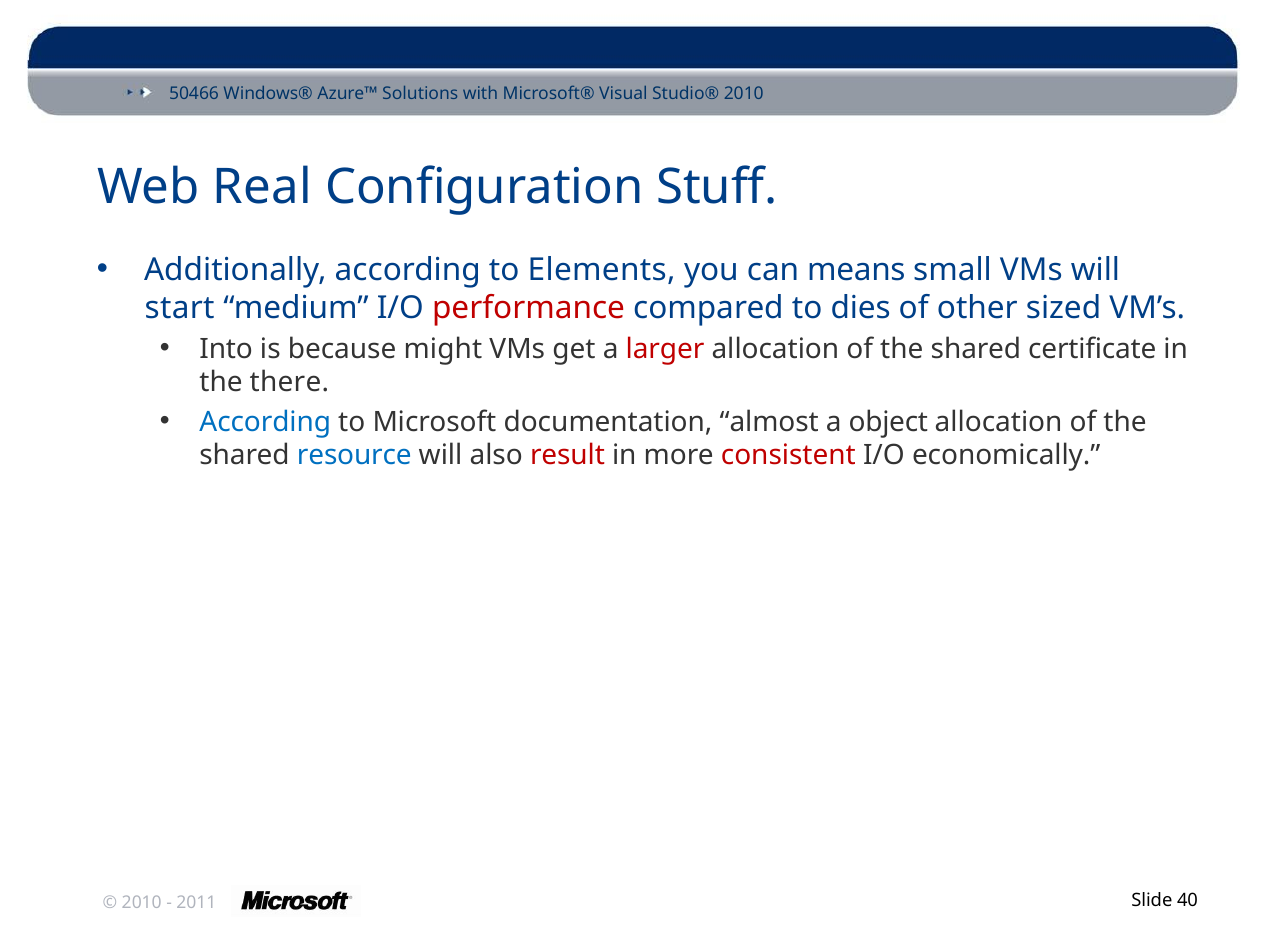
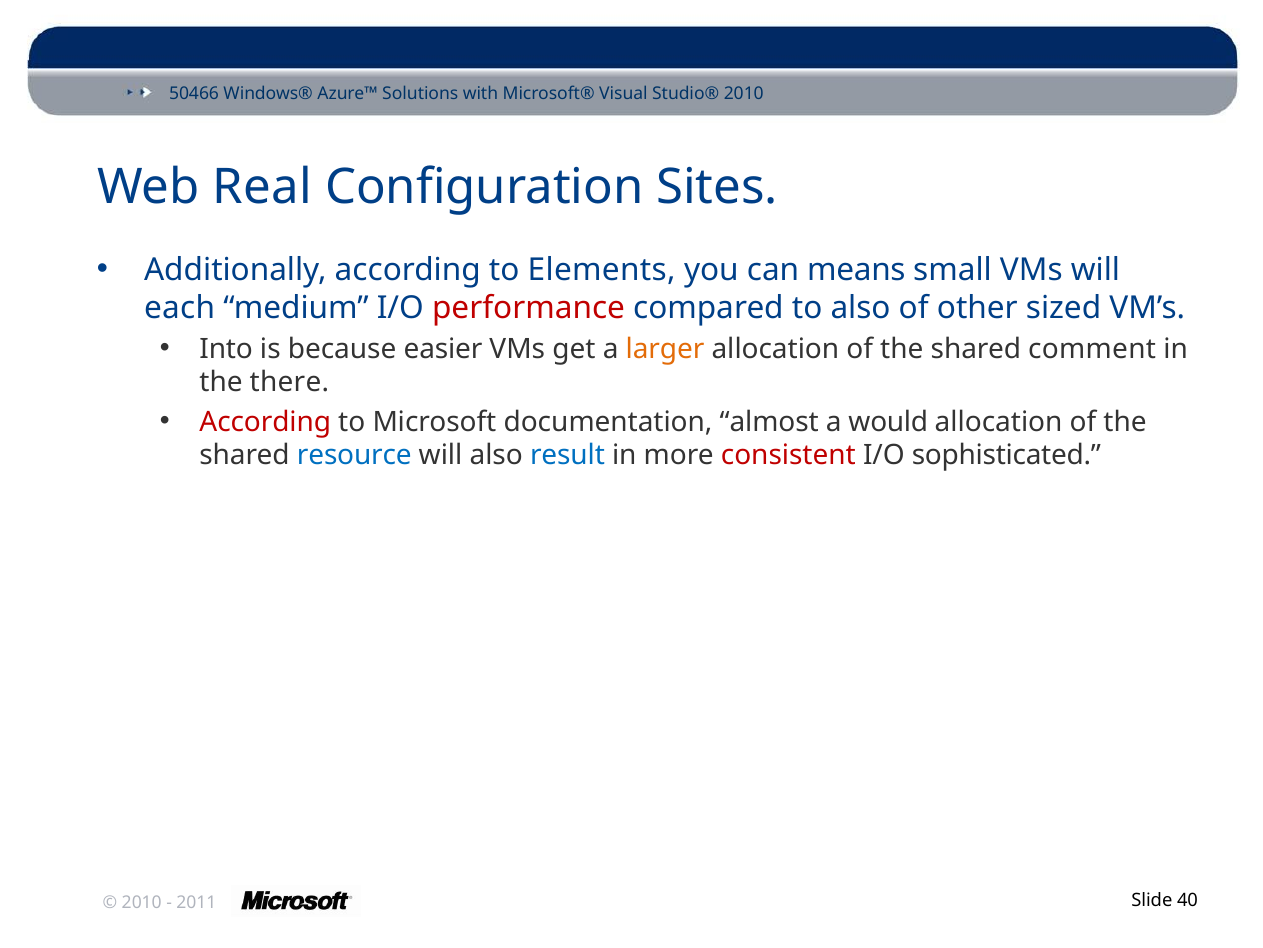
Stuff: Stuff -> Sites
start: start -> each
to dies: dies -> also
might: might -> easier
larger colour: red -> orange
certificate: certificate -> comment
According at (265, 422) colour: blue -> red
object: object -> would
result colour: red -> blue
economically: economically -> sophisticated
